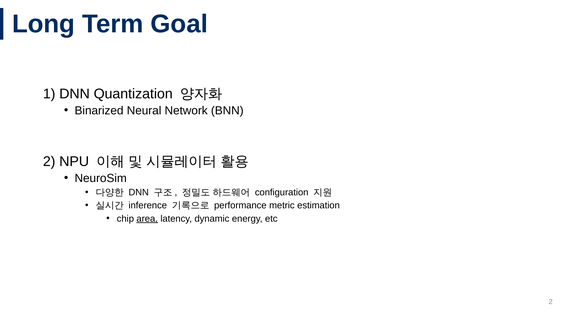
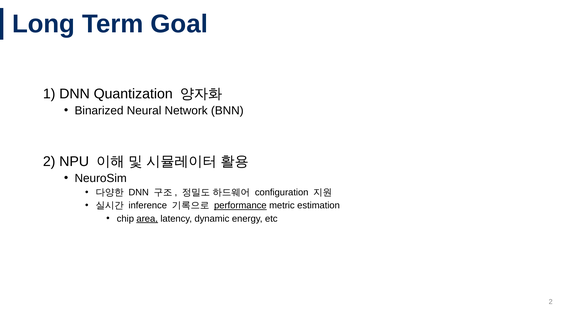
performance underline: none -> present
